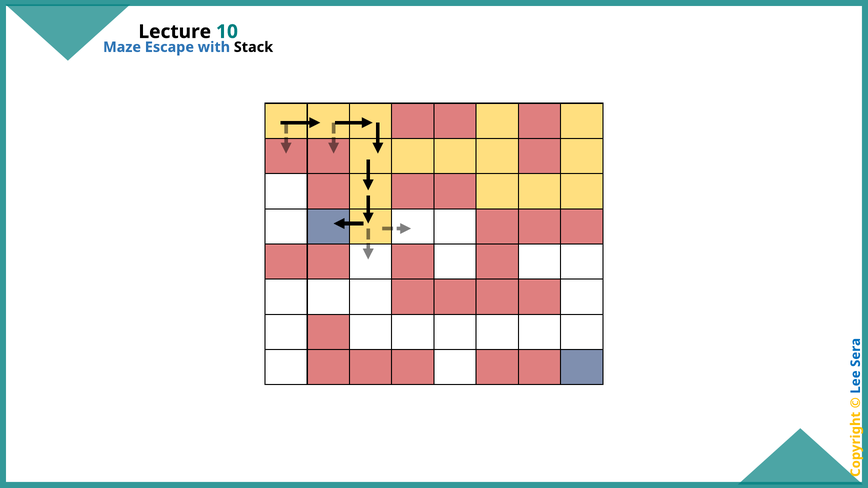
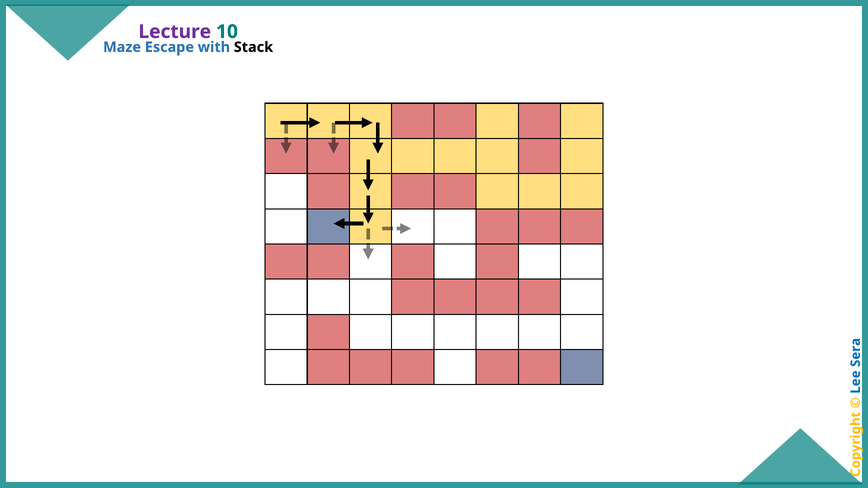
Lecture colour: black -> purple
